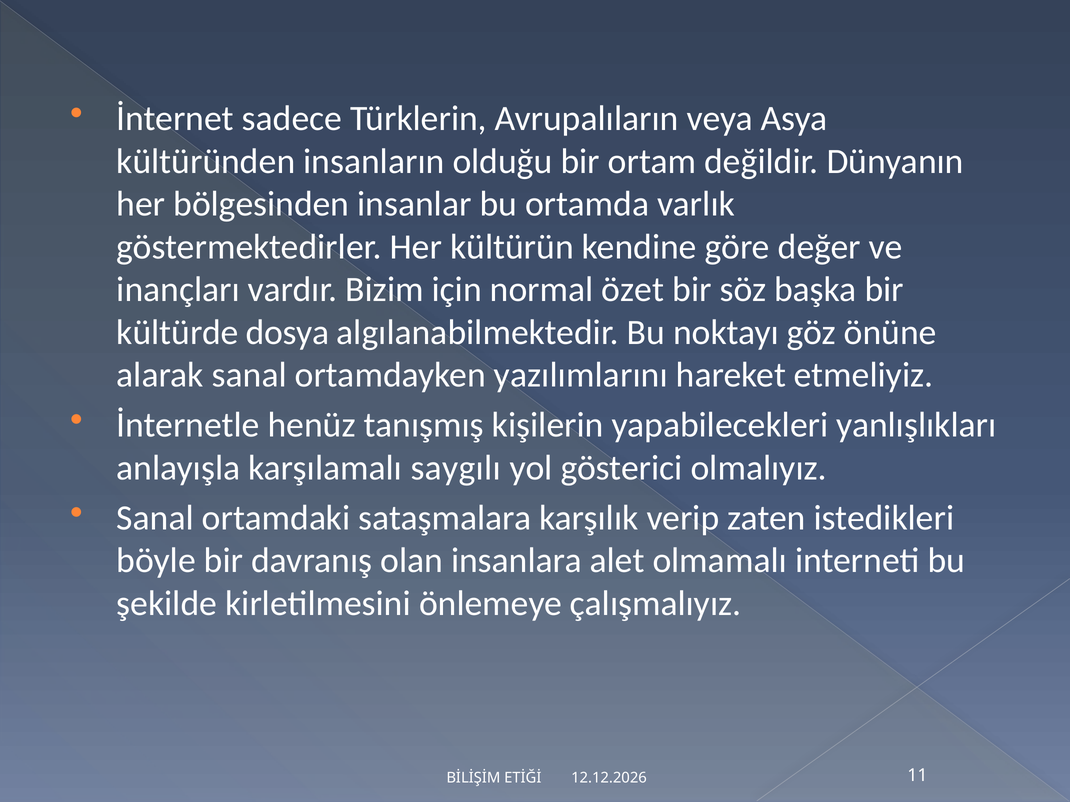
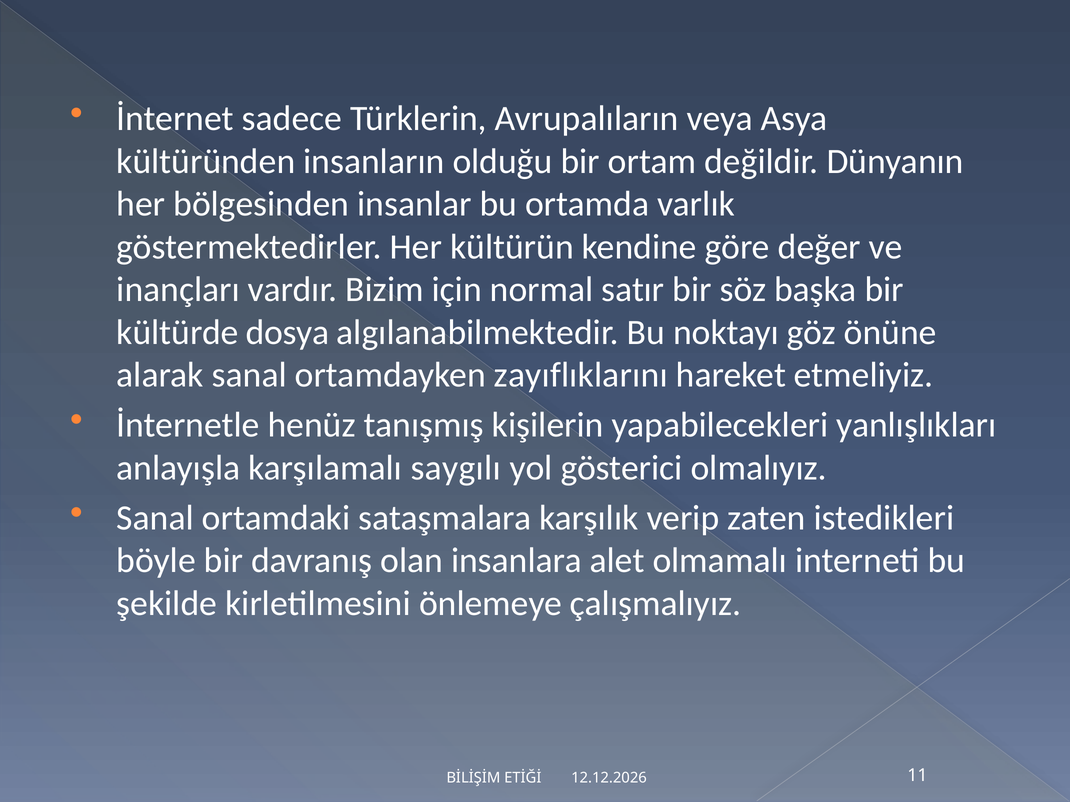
özet: özet -> satır
yazılımlarını: yazılımlarını -> zayıflıklarını
